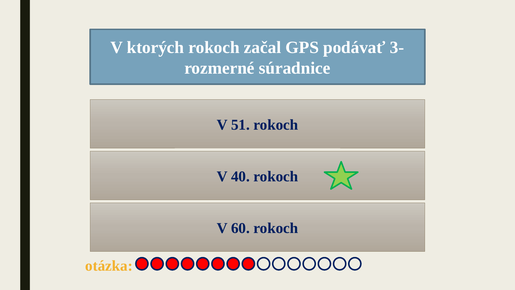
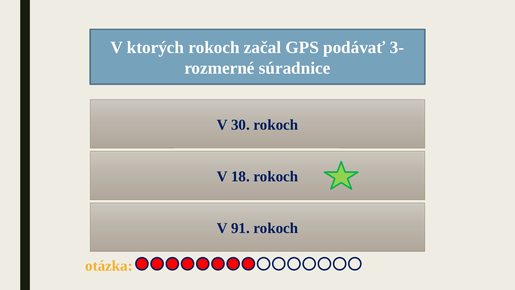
51: 51 -> 30
40: 40 -> 18
60: 60 -> 91
